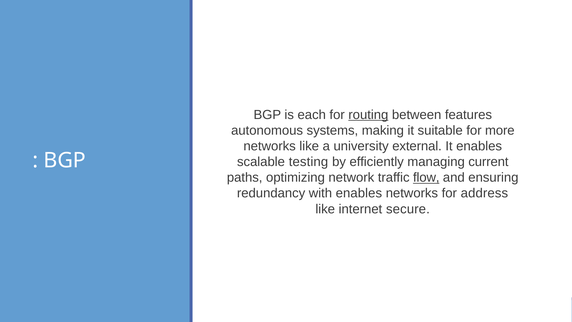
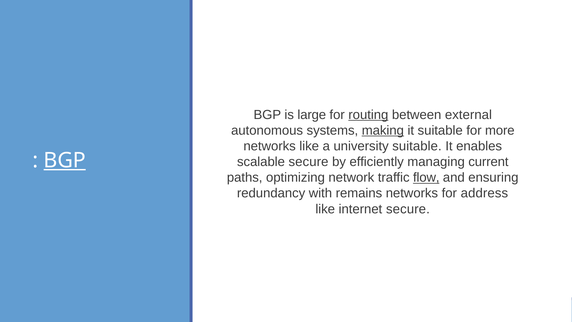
each: each -> large
features: features -> external
making underline: none -> present
university external: external -> suitable
BGP at (65, 160) underline: none -> present
scalable testing: testing -> secure
with enables: enables -> remains
